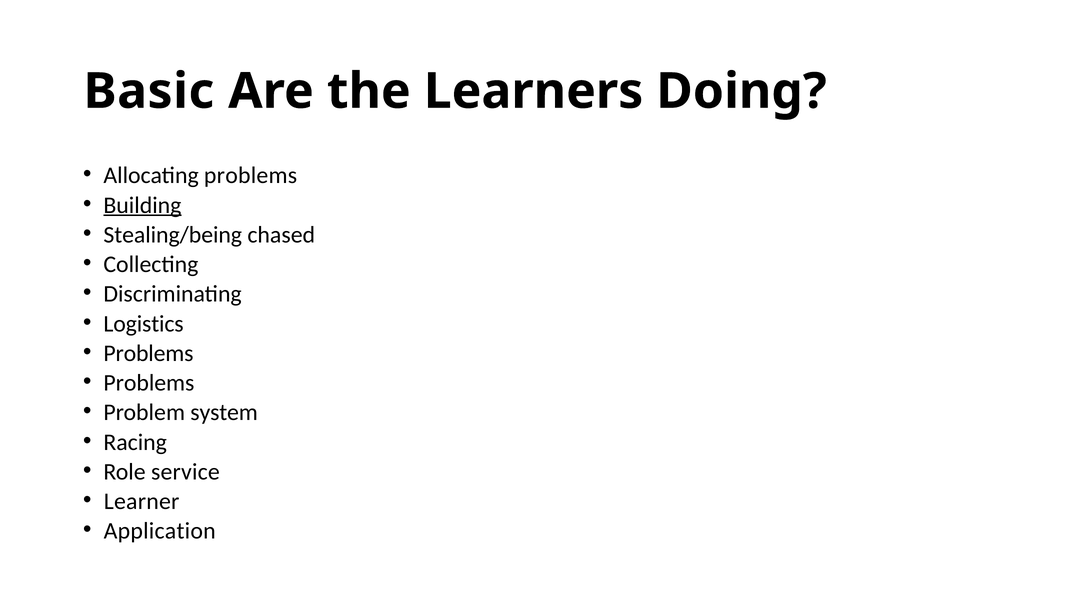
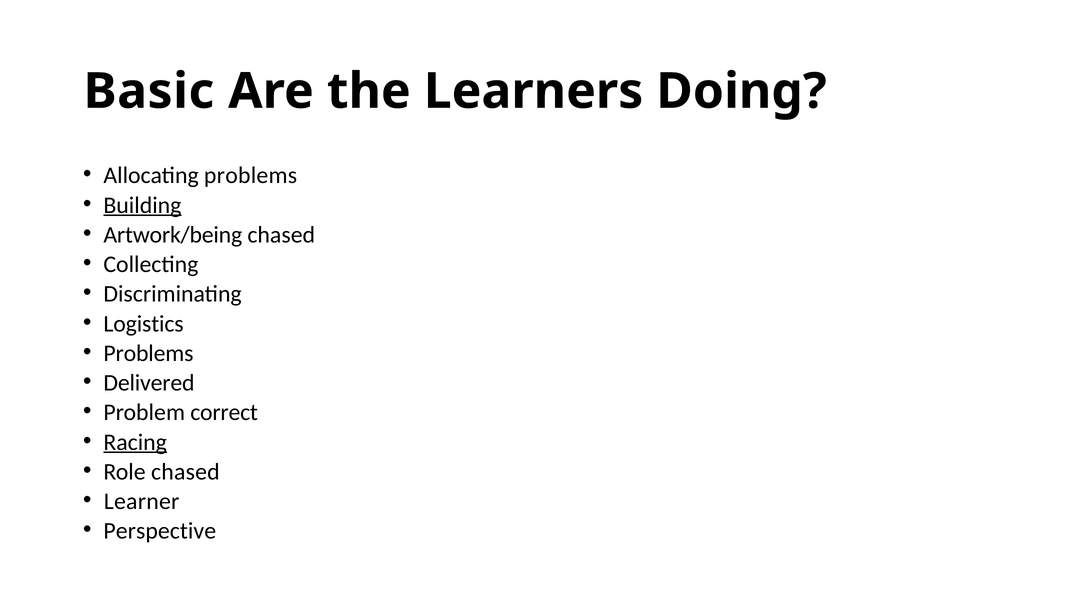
Stealing/being: Stealing/being -> Artwork/being
Problems at (149, 383): Problems -> Delivered
system: system -> correct
Racing underline: none -> present
Role service: service -> chased
Application: Application -> Perspective
